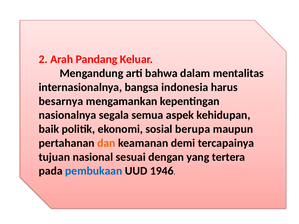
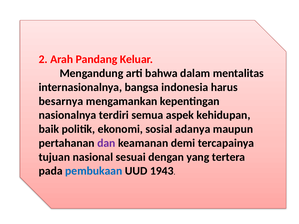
segala: segala -> terdiri
berupa: berupa -> adanya
dan colour: orange -> purple
1946: 1946 -> 1943
